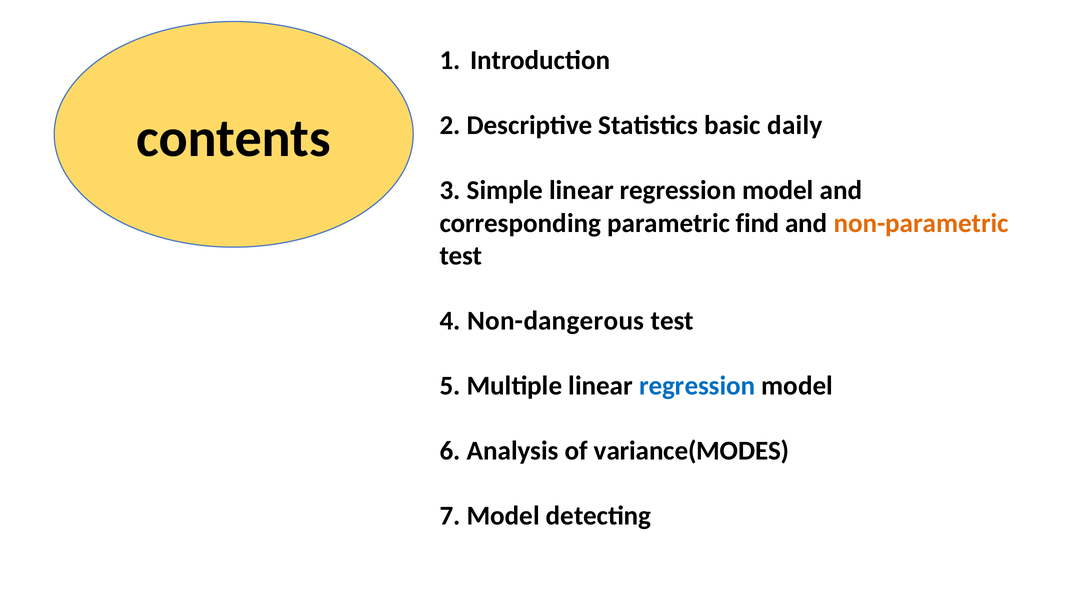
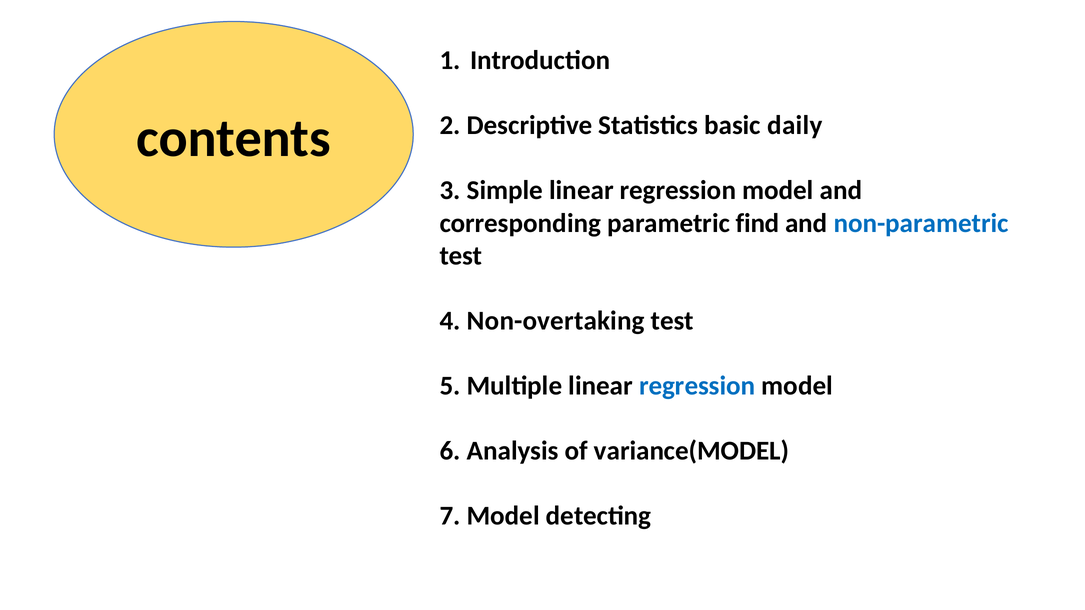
non-parametric colour: orange -> blue
Non-dangerous: Non-dangerous -> Non-overtaking
variance(MODES: variance(MODES -> variance(MODEL
